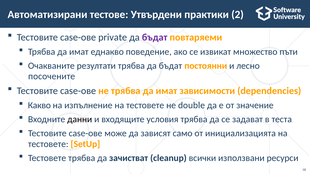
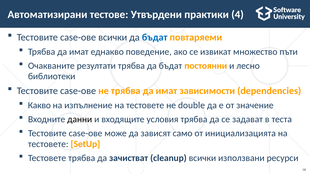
2: 2 -> 4
case-ове private: private -> всички
бъдат at (155, 37) colour: purple -> blue
посочените: посочените -> библиотеки
